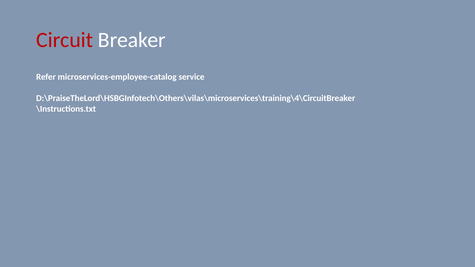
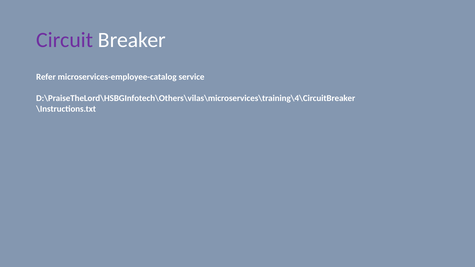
Circuit colour: red -> purple
